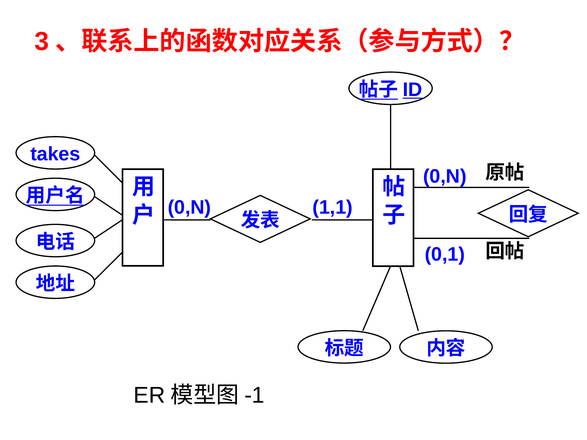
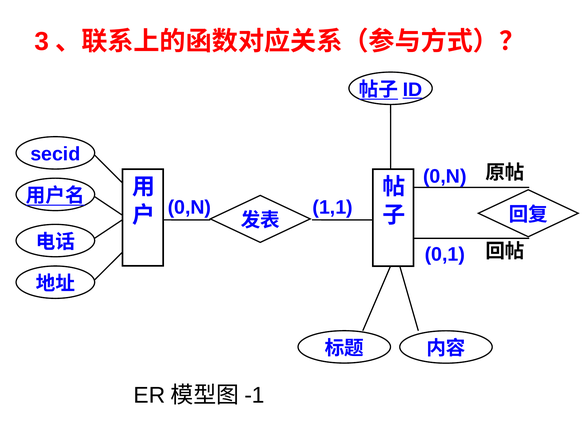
takes: takes -> secid
